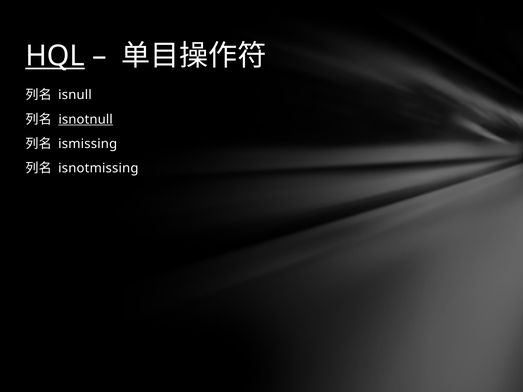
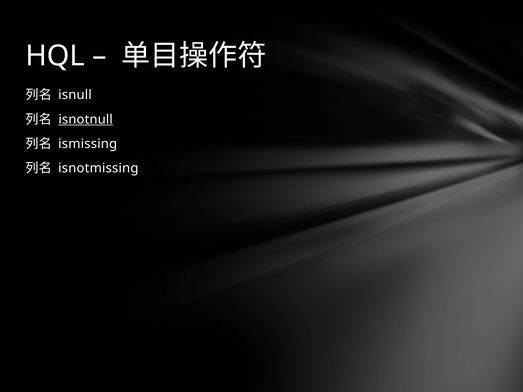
HQL underline: present -> none
